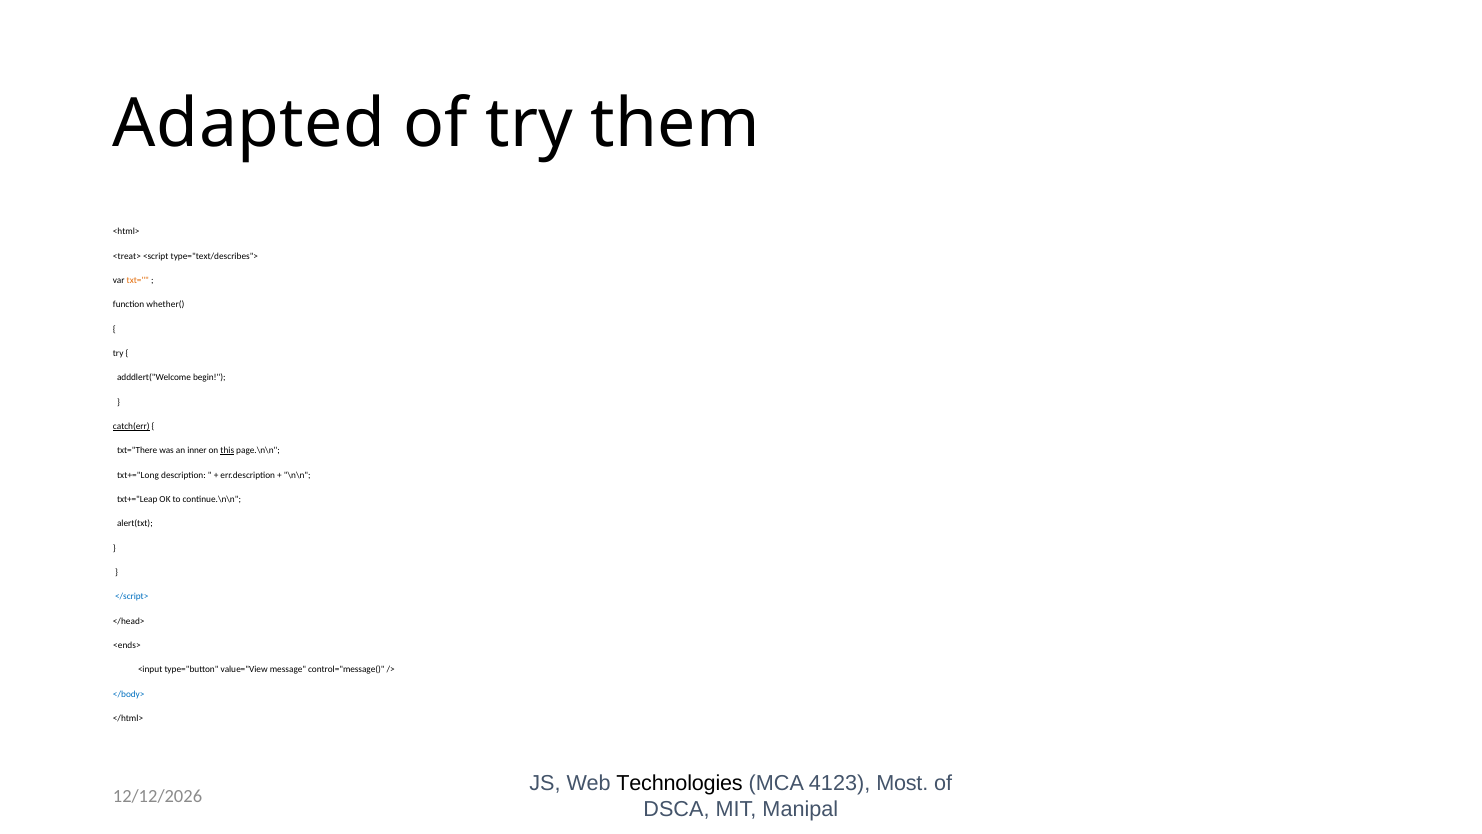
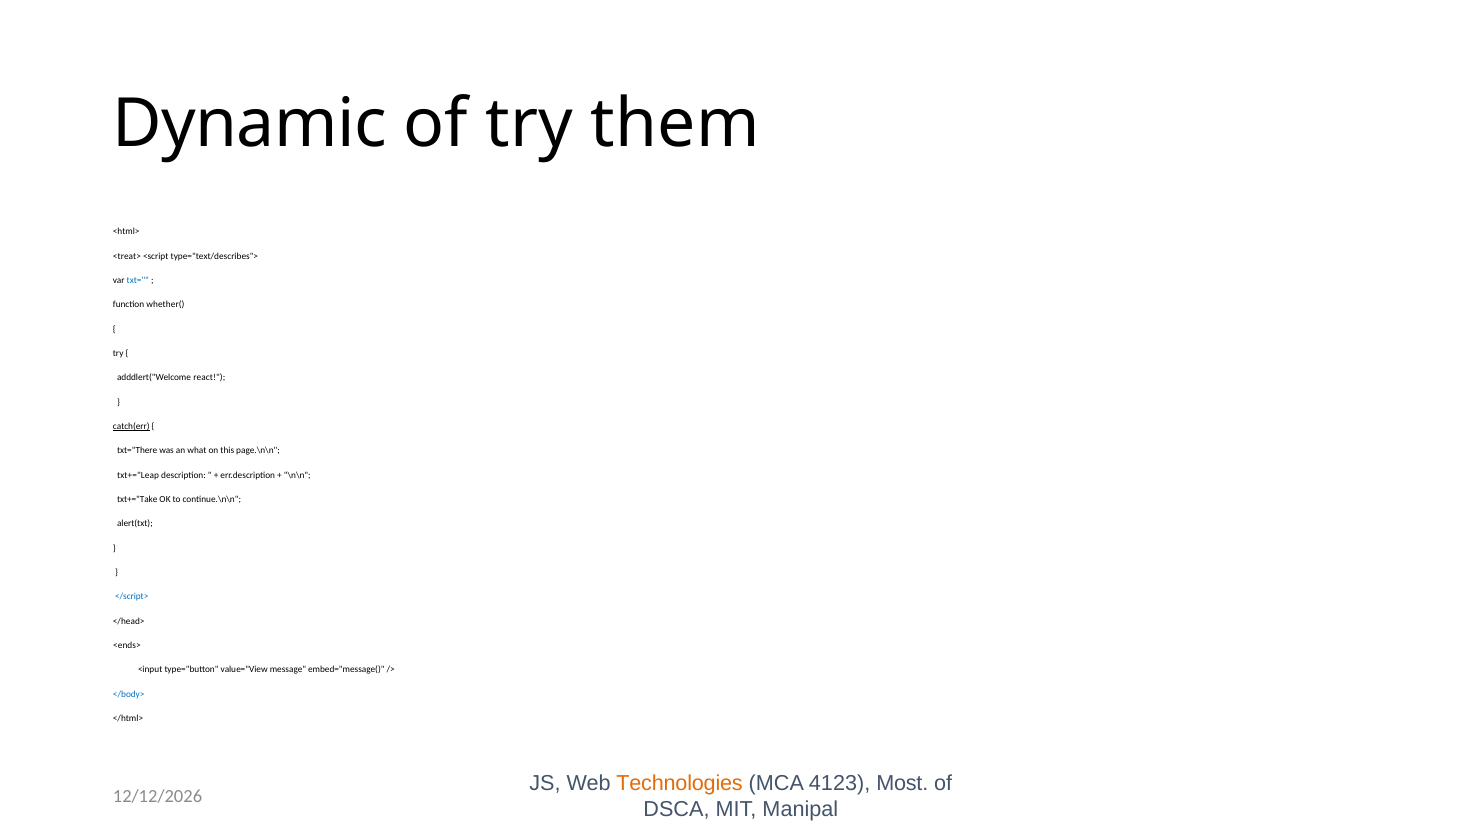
Adapted: Adapted -> Dynamic
txt= colour: orange -> blue
begin: begin -> react
inner: inner -> what
this underline: present -> none
txt+="Long: txt+="Long -> txt+="Leap
txt+="Leap: txt+="Leap -> txt+="Take
control="message(: control="message( -> embed="message(
Technologies colour: black -> orange
